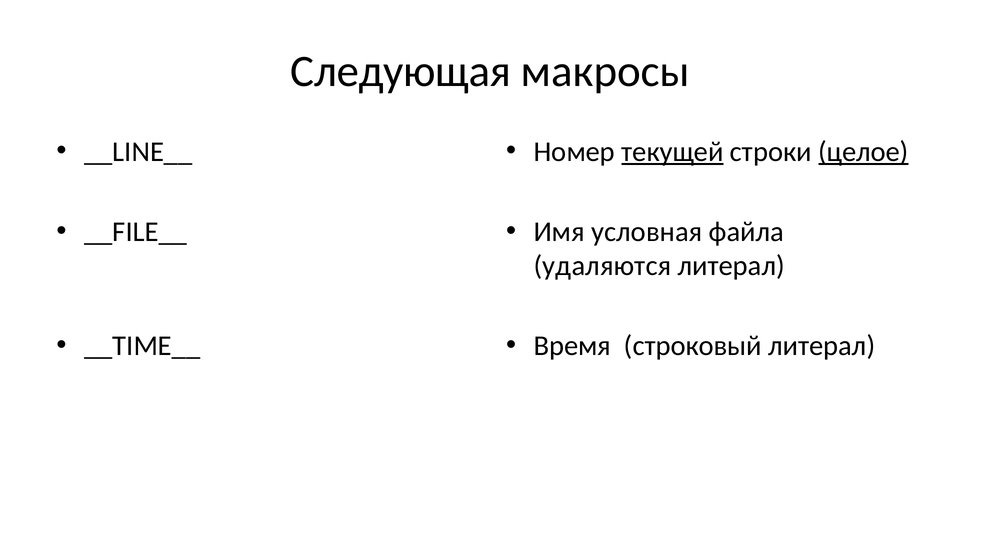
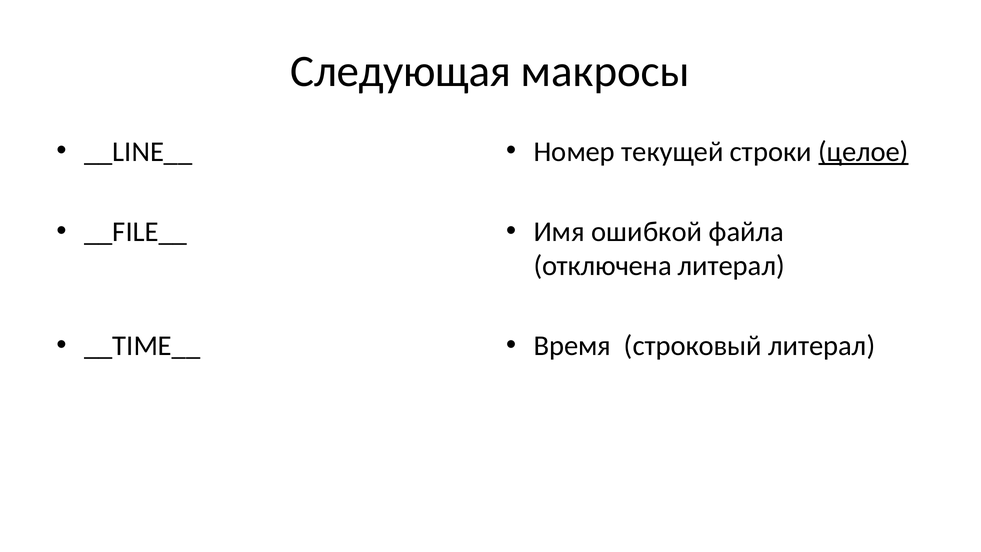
текущей at (672, 152) underline: present -> none
условная: условная -> ошибкой
удаляются: удаляются -> отключена
